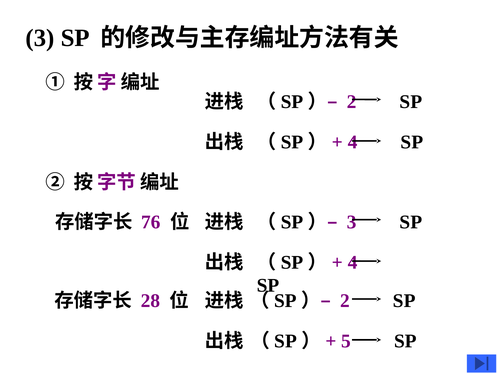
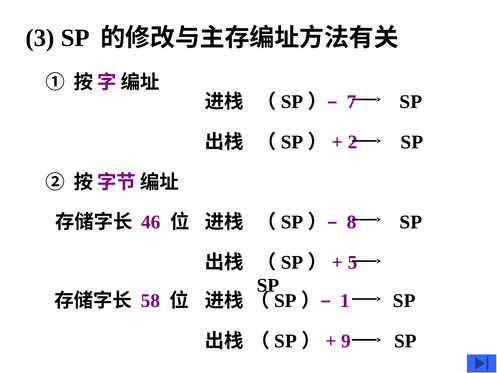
2 at (352, 102): 2 -> 7
4 at (353, 142): 4 -> 2
76: 76 -> 46
3 at (352, 222): 3 -> 8
4 at (353, 262): 4 -> 5
28: 28 -> 58
2 at (345, 301): 2 -> 1
5: 5 -> 9
